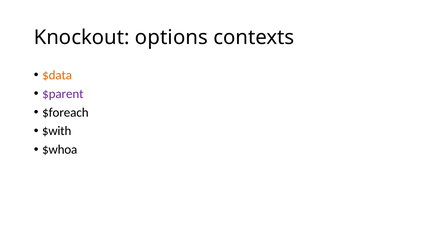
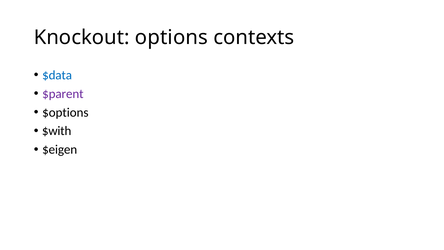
$data colour: orange -> blue
$foreach: $foreach -> $options
$whoa: $whoa -> $eigen
